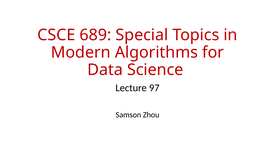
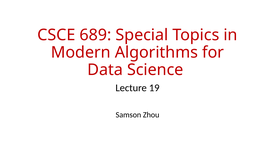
97: 97 -> 19
